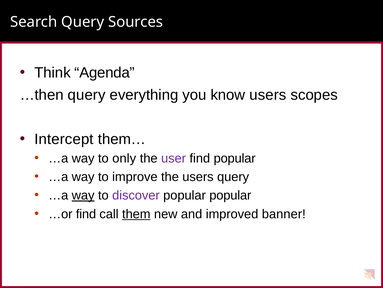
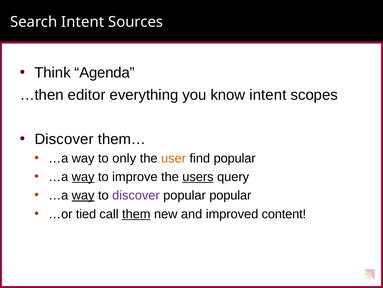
Search Query: Query -> Intent
…then query: query -> editor
know users: users -> intent
Intercept at (64, 139): Intercept -> Discover
user colour: purple -> orange
way at (83, 176) underline: none -> present
users at (198, 176) underline: none -> present
…or find: find -> tied
banner: banner -> content
